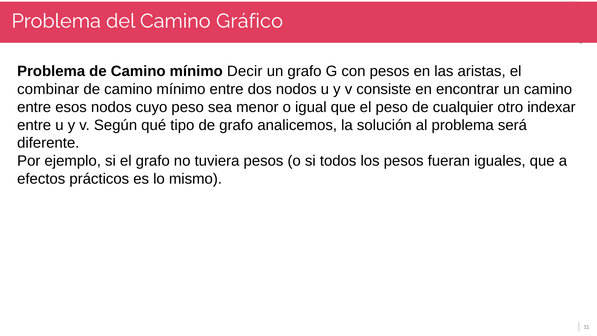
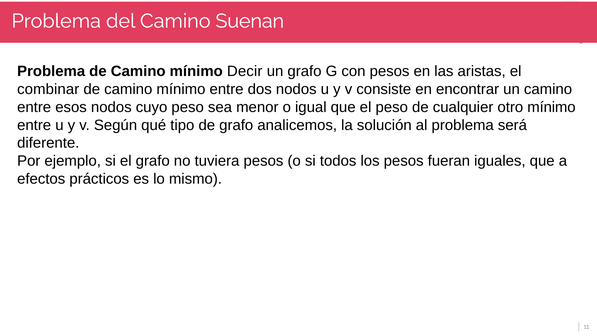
Gráfico: Gráfico -> Suenan
otro indexar: indexar -> mínimo
